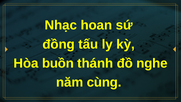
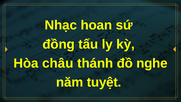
buồn: buồn -> châu
cùng: cùng -> tuyệt
